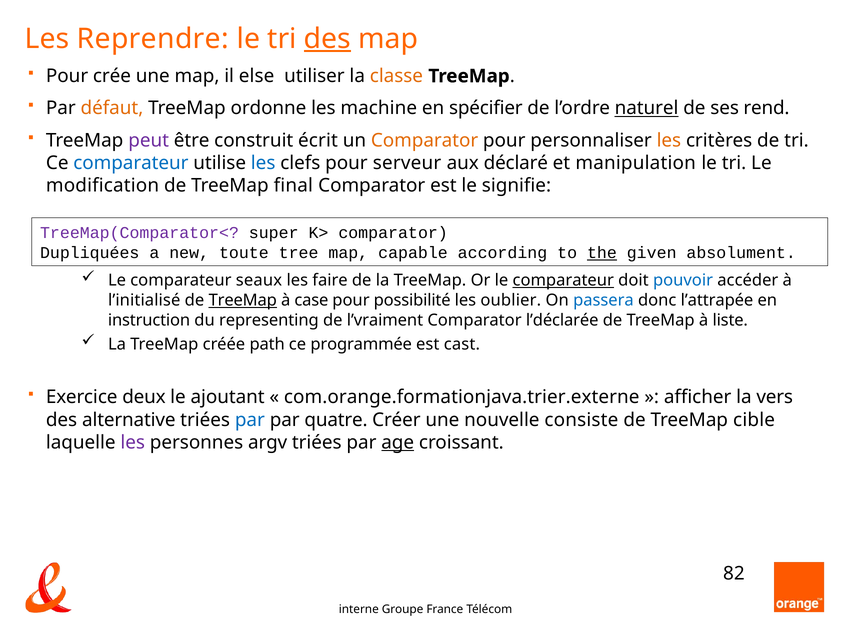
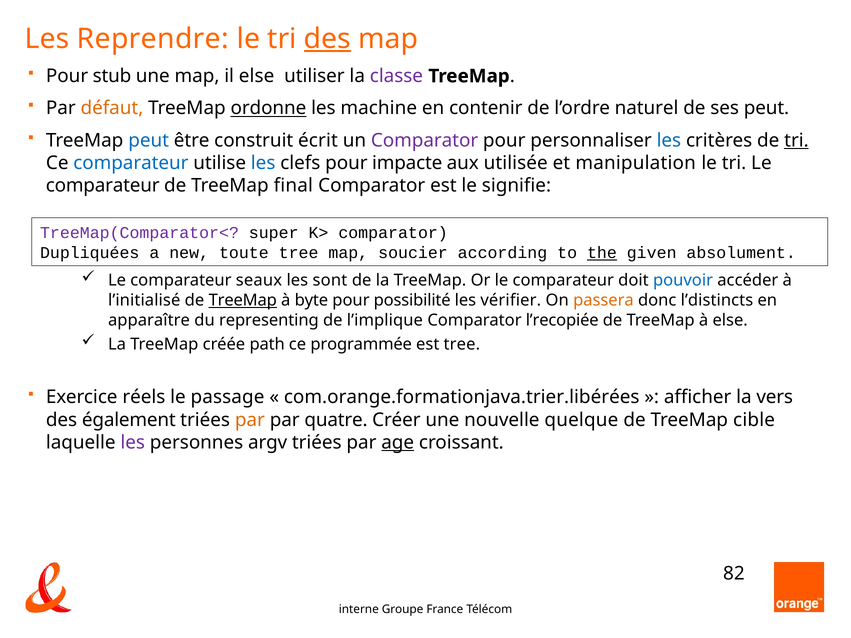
crée: crée -> stub
classe colour: orange -> purple
ordonne underline: none -> present
spécifier: spécifier -> contenir
naturel underline: present -> none
ses rend: rend -> peut
peut at (149, 140) colour: purple -> blue
Comparator at (425, 140) colour: orange -> purple
les at (669, 140) colour: orange -> blue
tri at (796, 140) underline: none -> present
serveur: serveur -> impacte
déclaré: déclaré -> utilisée
modification at (103, 186): modification -> comparateur
capable: capable -> soucier
faire: faire -> sont
comparateur at (563, 281) underline: present -> none
case: case -> byte
oublier: oublier -> vérifier
passera colour: blue -> orange
l’attrapée: l’attrapée -> l’distincts
instruction: instruction -> apparaître
l’vraiment: l’vraiment -> l’implique
l’déclarée: l’déclarée -> l’recopiée
à liste: liste -> else
est cast: cast -> tree
deux: deux -> réels
ajoutant: ajoutant -> passage
com.orange.formationjava.trier.externe: com.orange.formationjava.trier.externe -> com.orange.formationjava.trier.libérées
alternative: alternative -> également
par at (250, 420) colour: blue -> orange
consiste: consiste -> quelque
